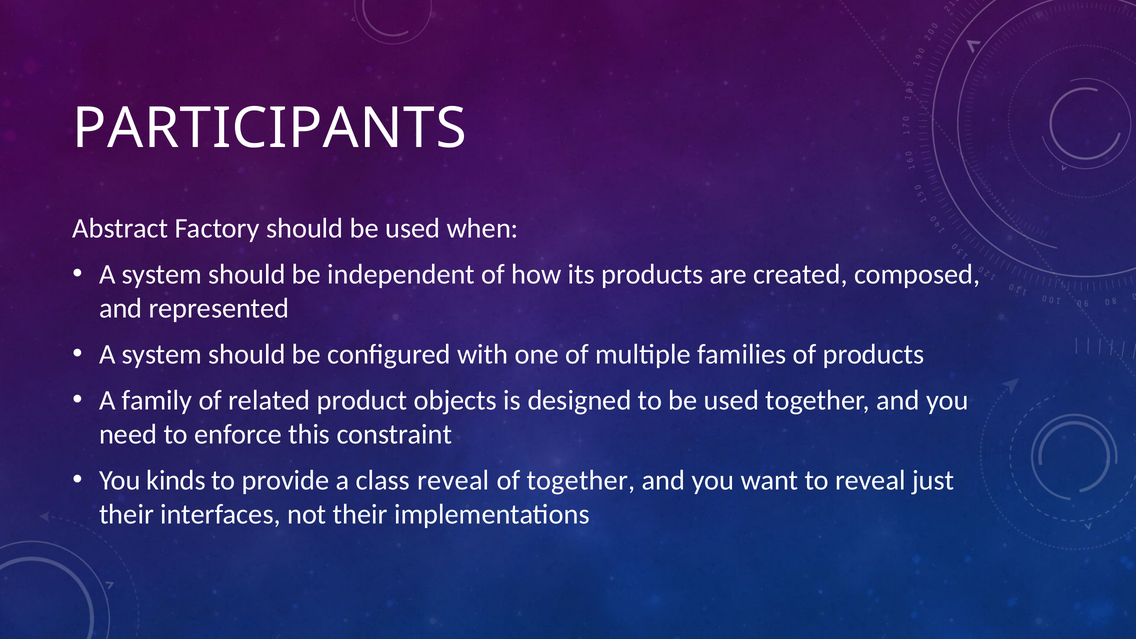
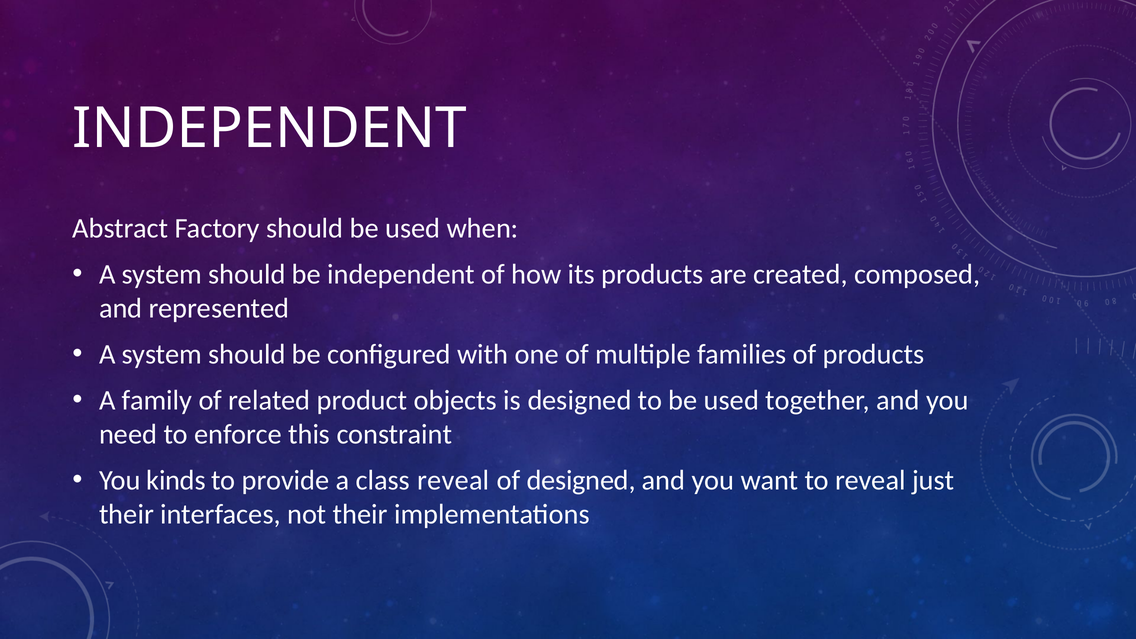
PARTICIPANTS at (270, 129): PARTICIPANTS -> INDEPENDENT
of together: together -> designed
